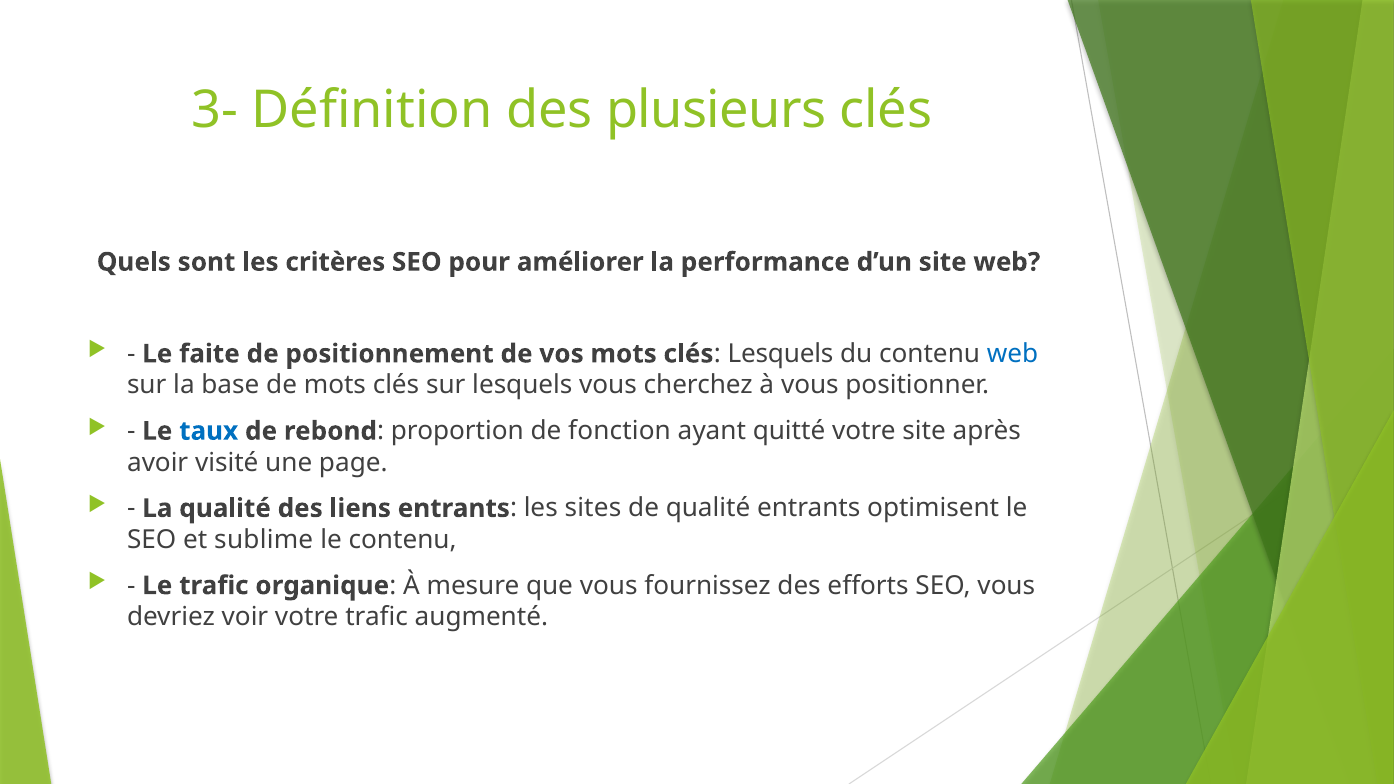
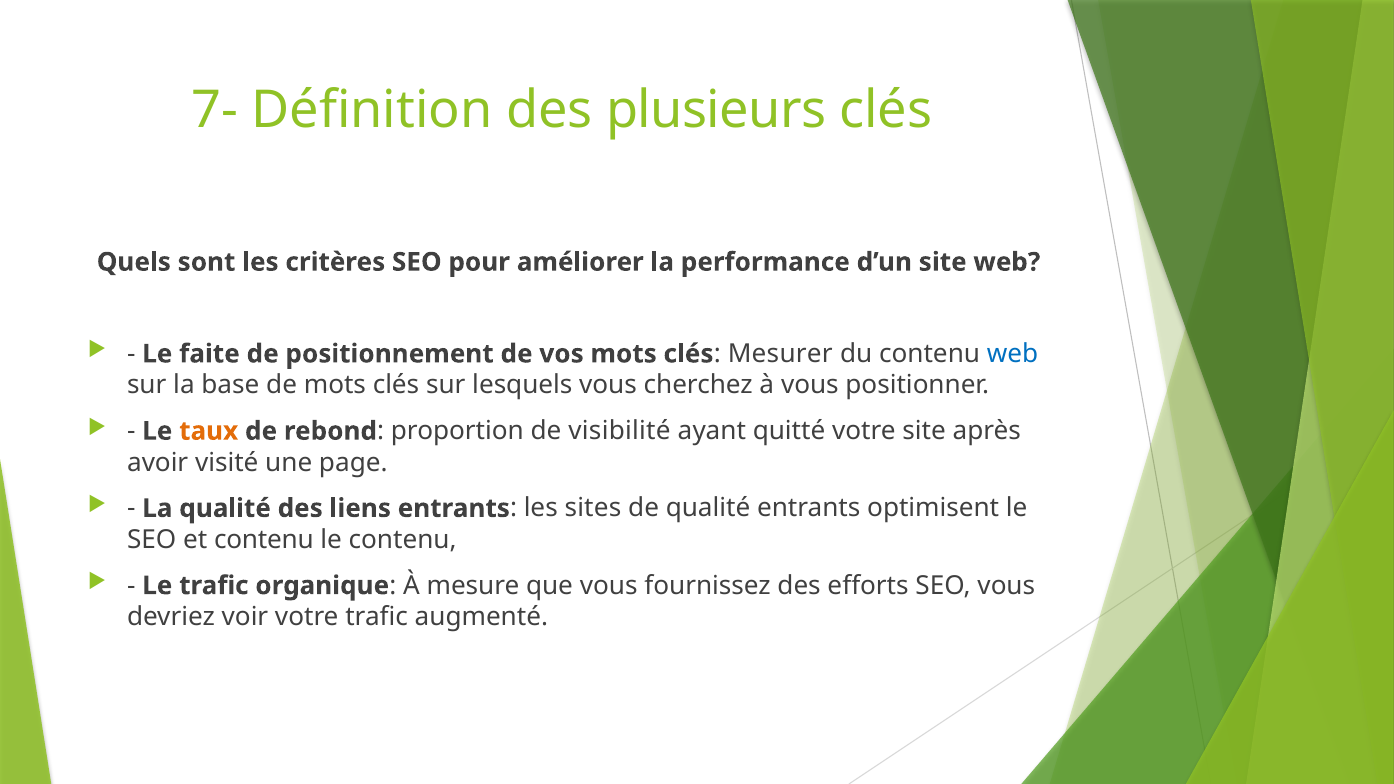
3-: 3- -> 7-
Lesquels at (780, 354): Lesquels -> Mesurer
taux colour: blue -> orange
fonction: fonction -> visibilité
et sublime: sublime -> contenu
